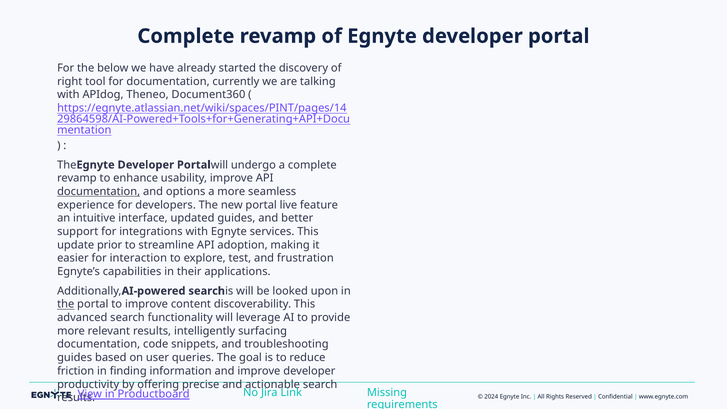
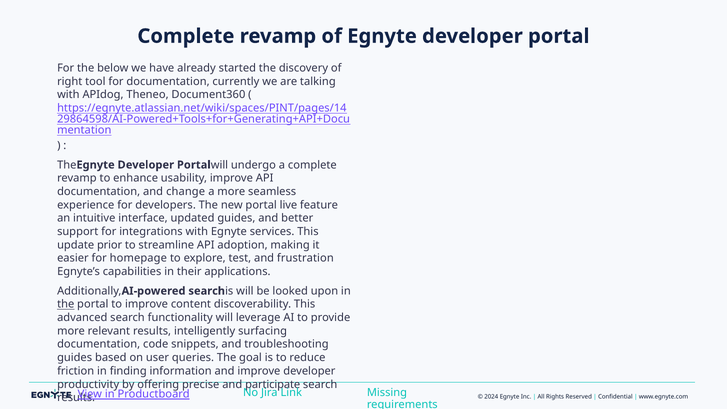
documentation at (99, 192) underline: present -> none
options: options -> change
interaction: interaction -> homepage
actionable: actionable -> participate
